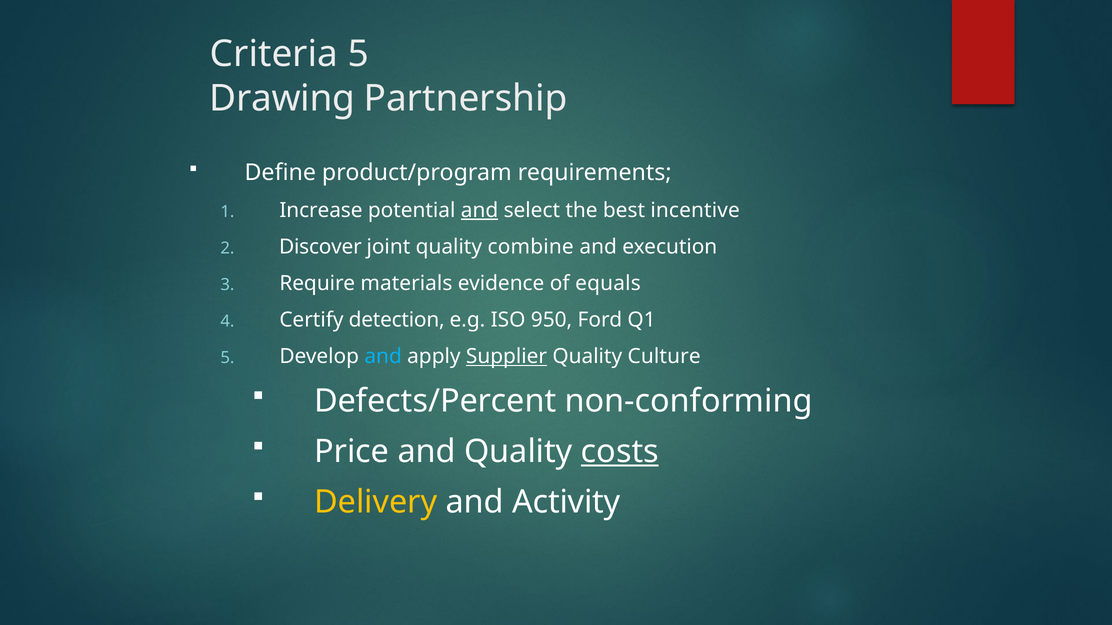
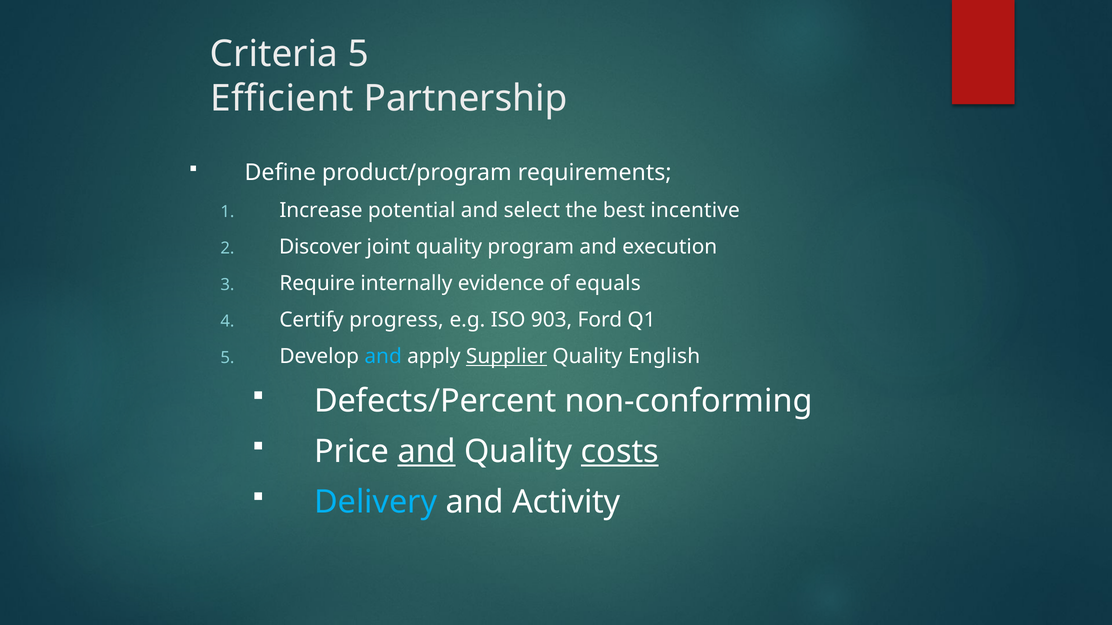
Drawing: Drawing -> Efficient
and at (480, 210) underline: present -> none
combine: combine -> program
materials: materials -> internally
detection: detection -> progress
950: 950 -> 903
Culture: Culture -> English
and at (427, 452) underline: none -> present
Delivery colour: yellow -> light blue
